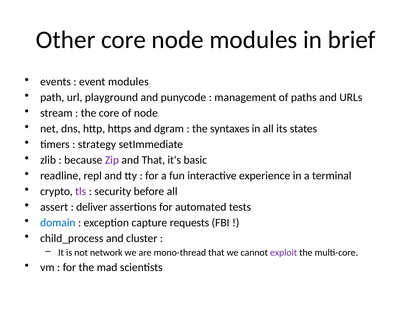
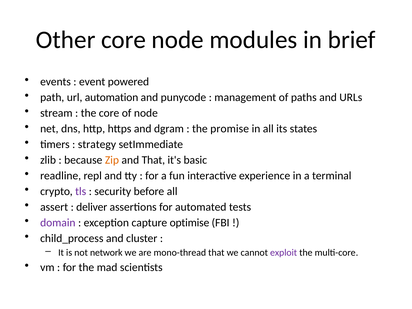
event modules: modules -> powered
playground: playground -> automation
syntaxes: syntaxes -> promise
Zip colour: purple -> orange
domain colour: blue -> purple
requests: requests -> optimise
